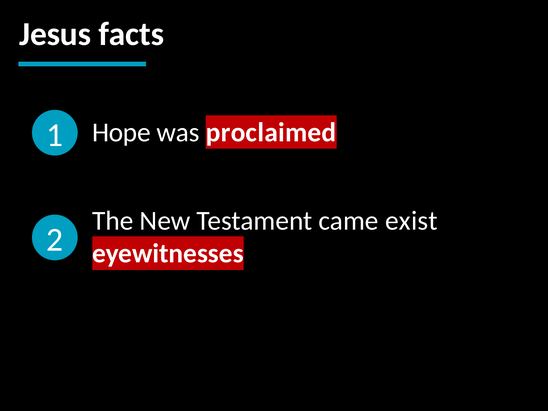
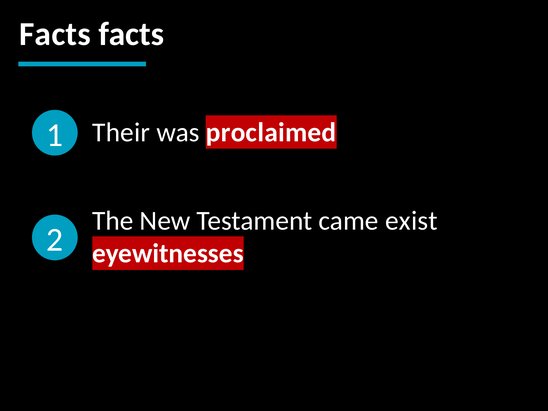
Jesus at (55, 34): Jesus -> Facts
Hope: Hope -> Their
